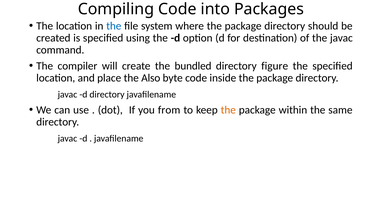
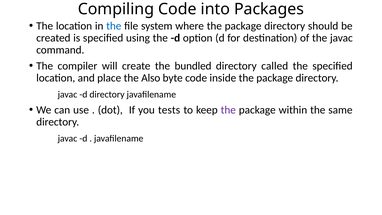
figure: figure -> called
from: from -> tests
the at (228, 110) colour: orange -> purple
